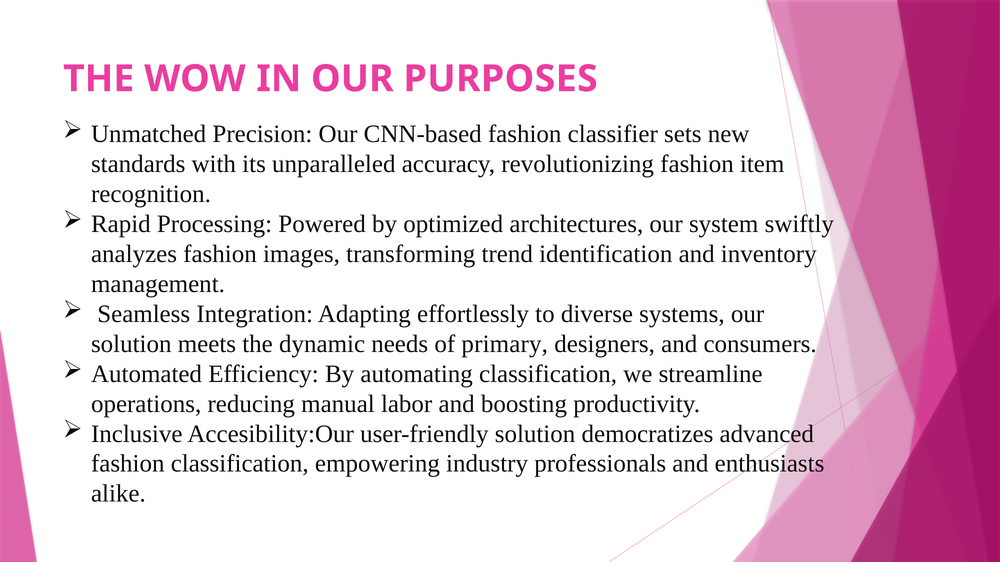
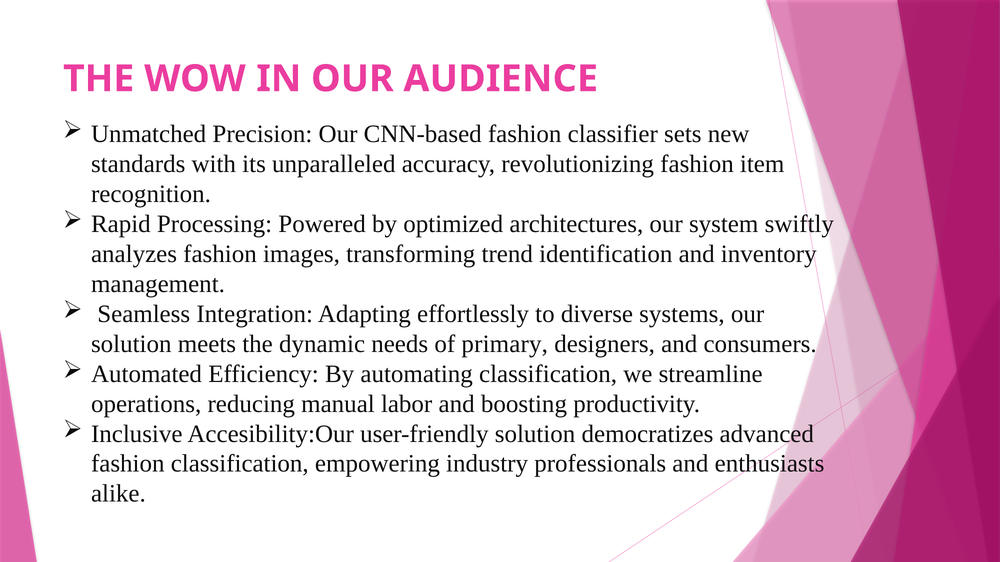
PURPOSES: PURPOSES -> AUDIENCE
